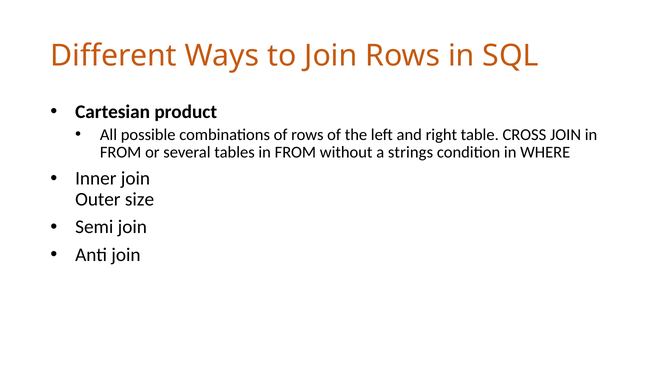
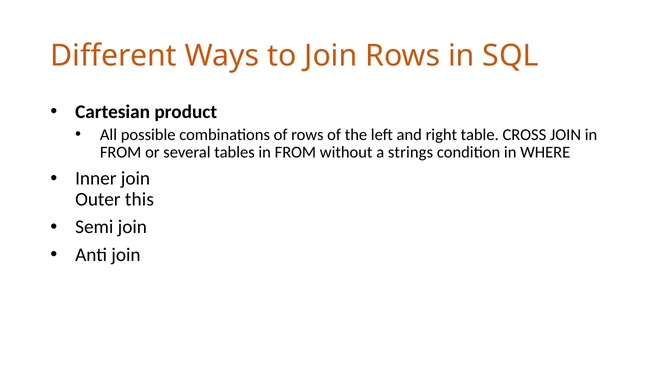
size: size -> this
